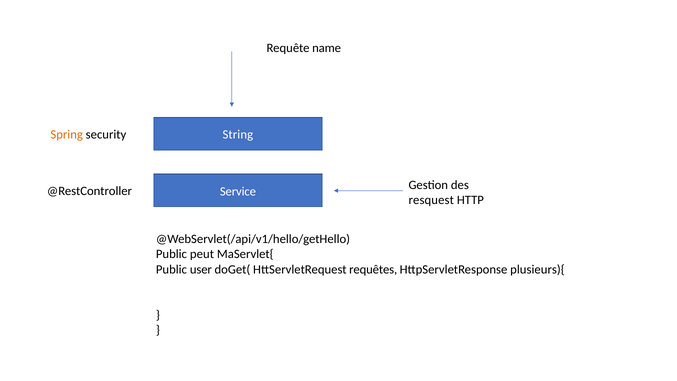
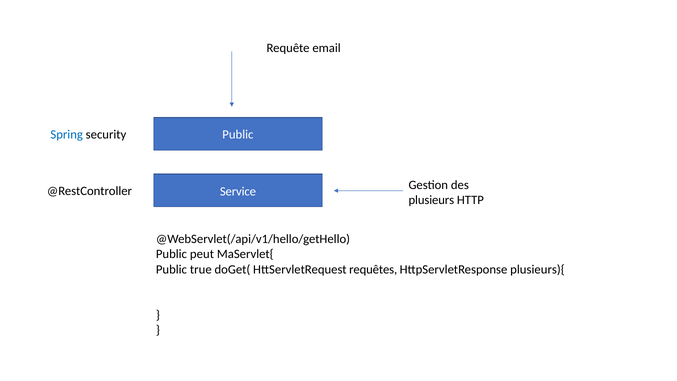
name: name -> email
Spring colour: orange -> blue
String at (238, 135): String -> Public
resquest: resquest -> plusieurs
user: user -> true
